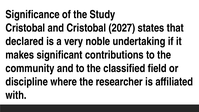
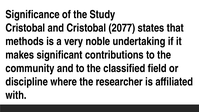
2027: 2027 -> 2077
declared: declared -> methods
